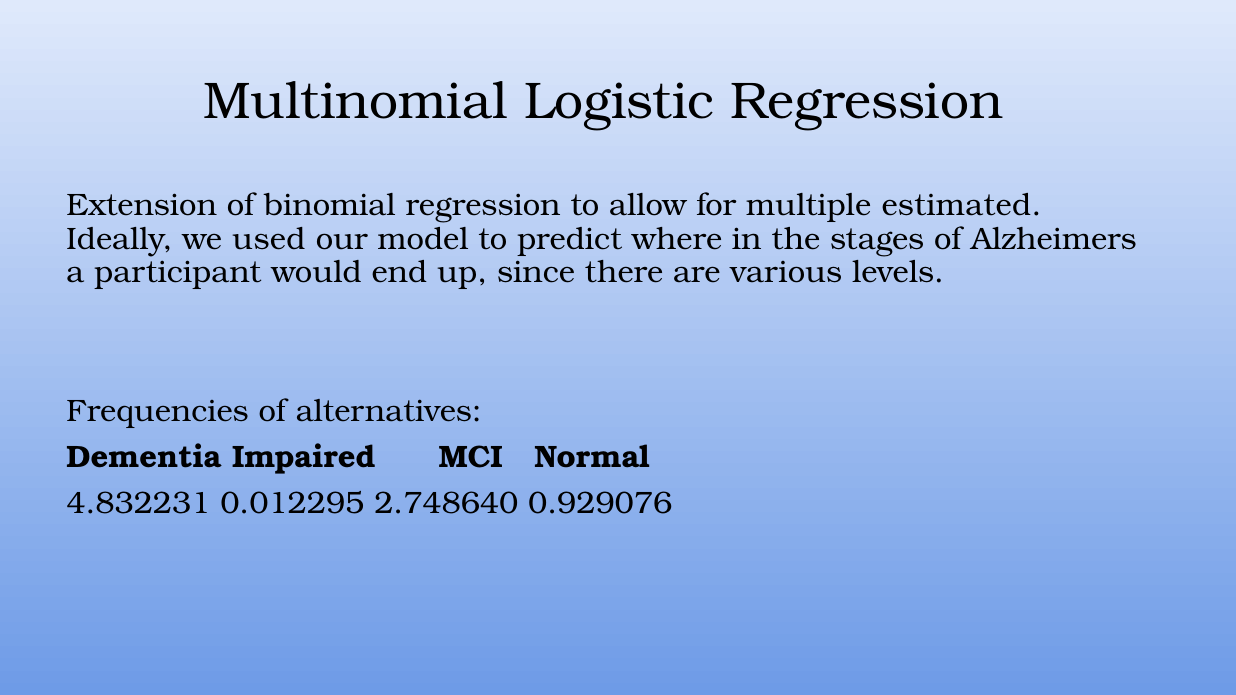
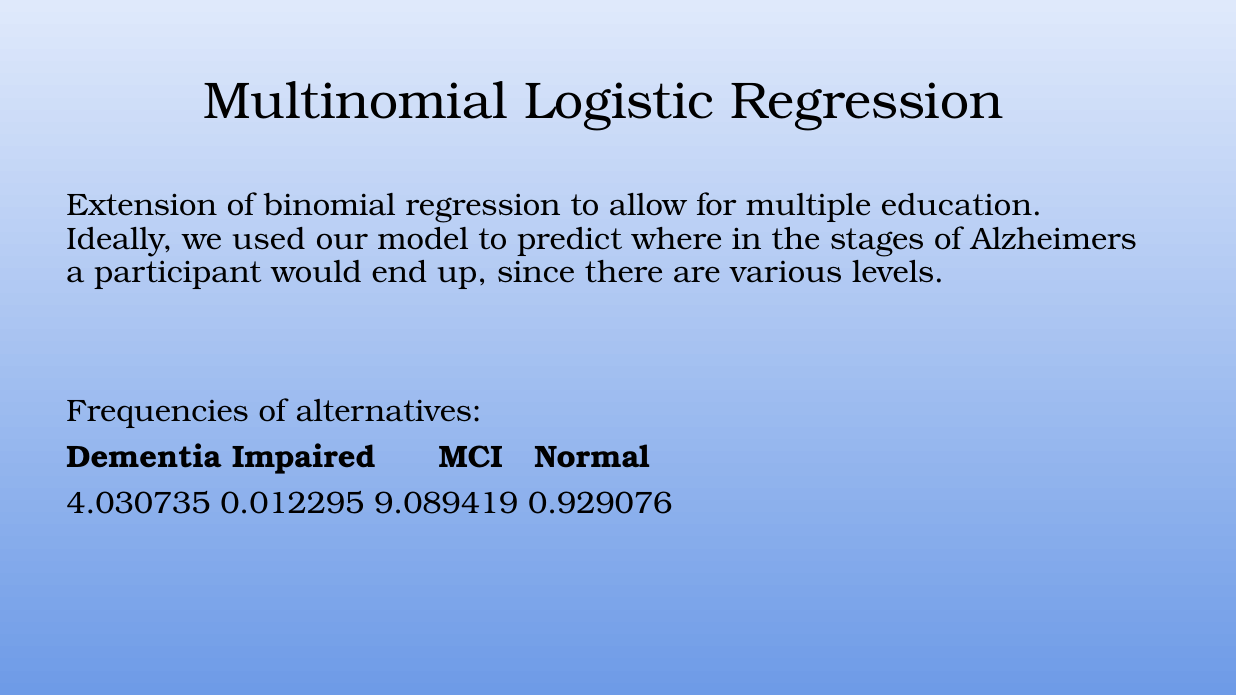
estimated: estimated -> education
4.832231: 4.832231 -> 4.030735
2.748640: 2.748640 -> 9.089419
